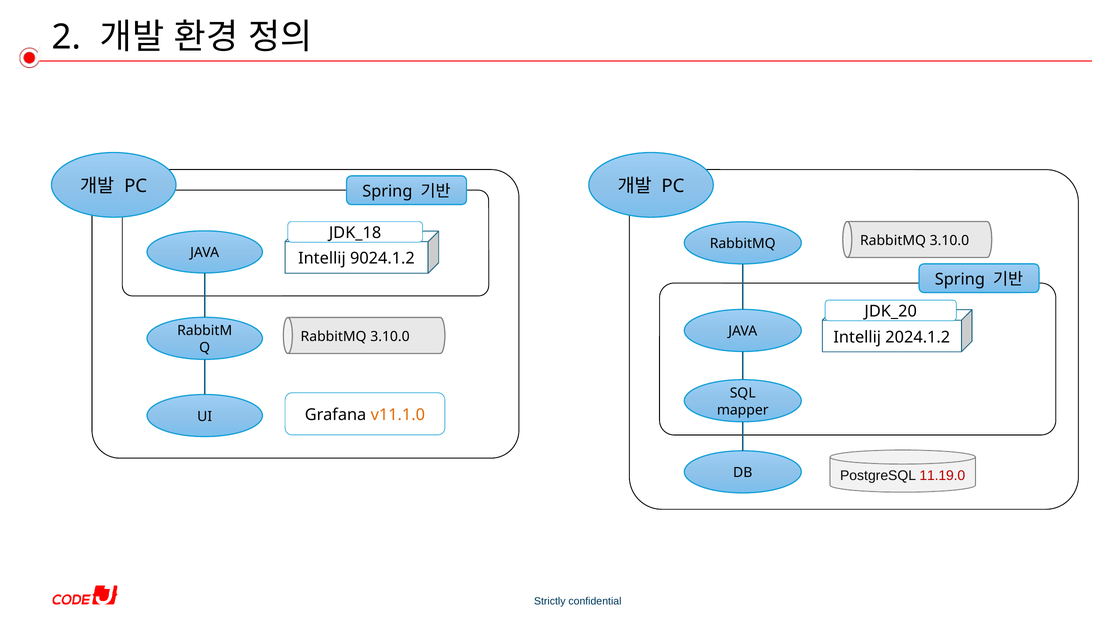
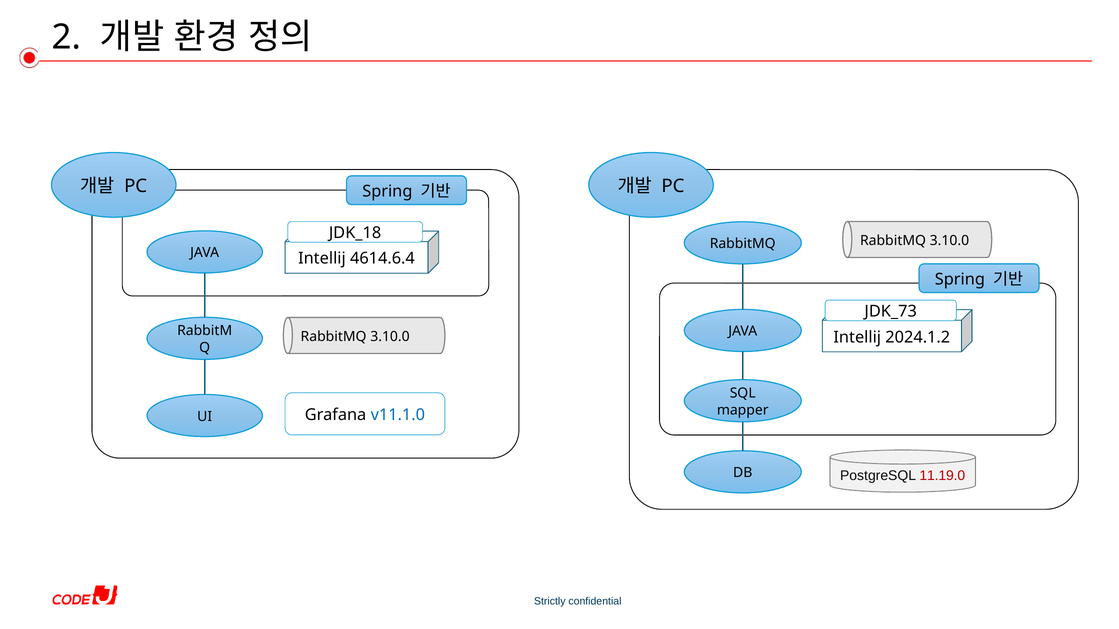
9024.1.2: 9024.1.2 -> 4614.6.4
JDK_20: JDK_20 -> JDK_73
v11.1.0 colour: orange -> blue
